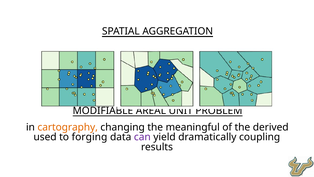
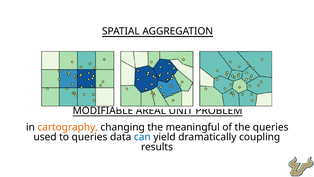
the derived: derived -> queries
to forging: forging -> queries
can colour: purple -> blue
